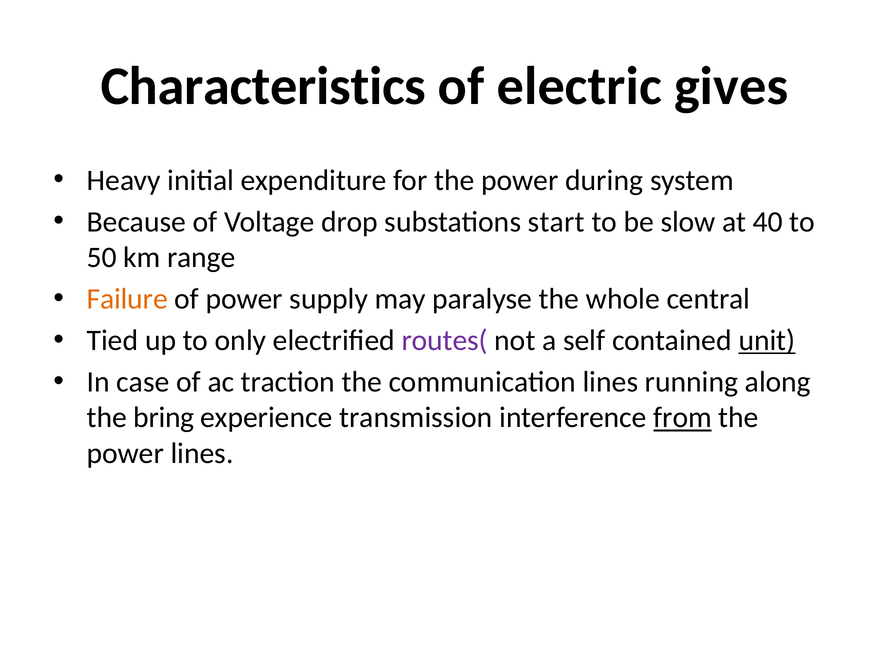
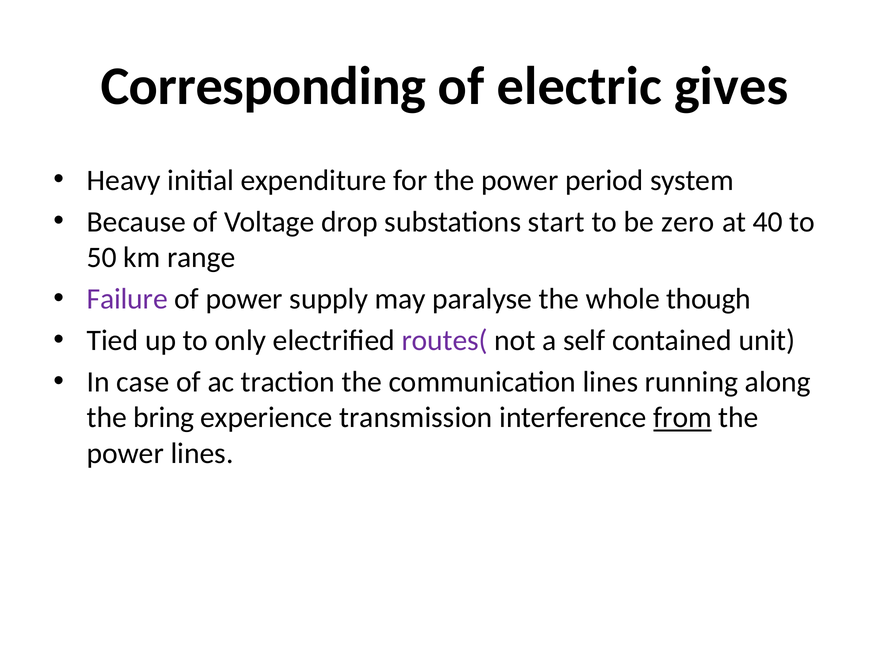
Characteristics: Characteristics -> Corresponding
during: during -> period
slow: slow -> zero
Failure colour: orange -> purple
central: central -> though
unit underline: present -> none
